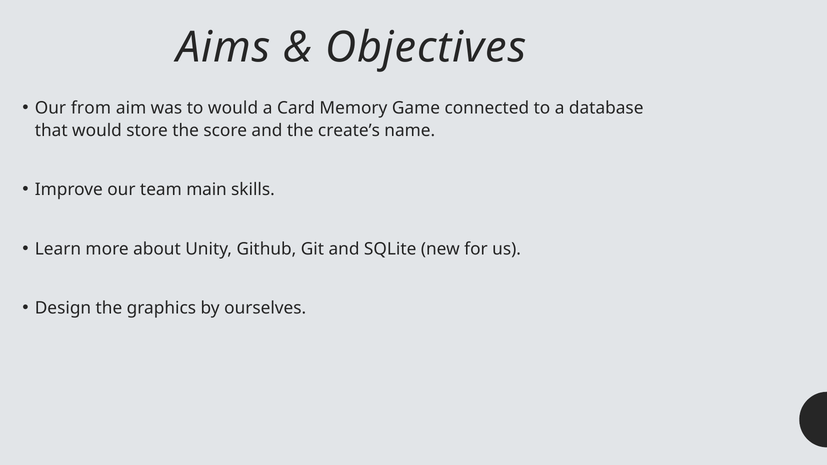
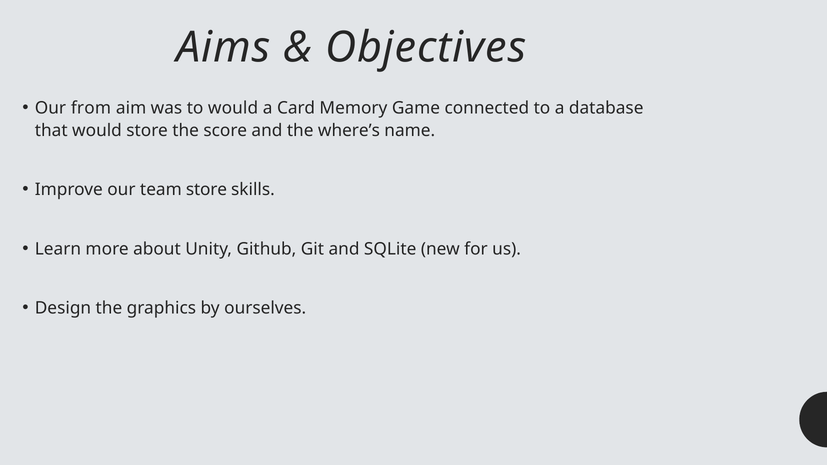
create’s: create’s -> where’s
team main: main -> store
